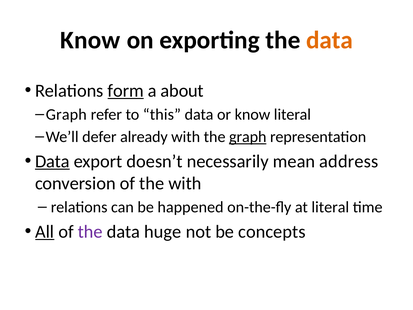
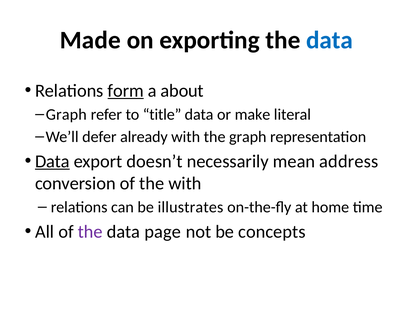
Know at (90, 40): Know -> Made
data at (330, 40) colour: orange -> blue
this: this -> title
or know: know -> make
graph at (248, 137) underline: present -> none
happened: happened -> illustrates
at literal: literal -> home
All underline: present -> none
huge: huge -> page
